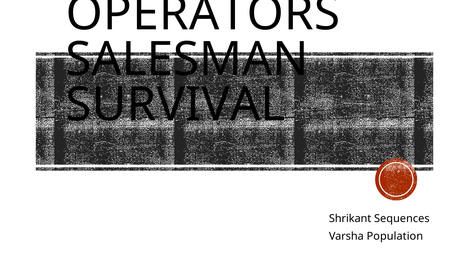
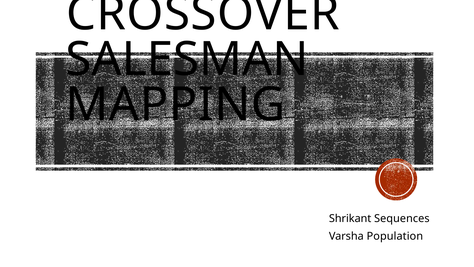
OPERATORS: OPERATORS -> CROSSOVER
SURVIVAL: SURVIVAL -> MAPPING
